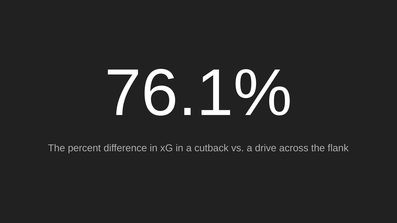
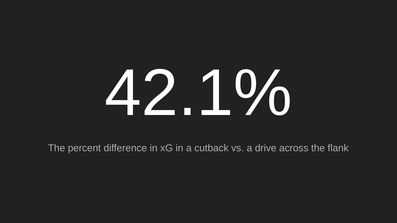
76.1%: 76.1% -> 42.1%
